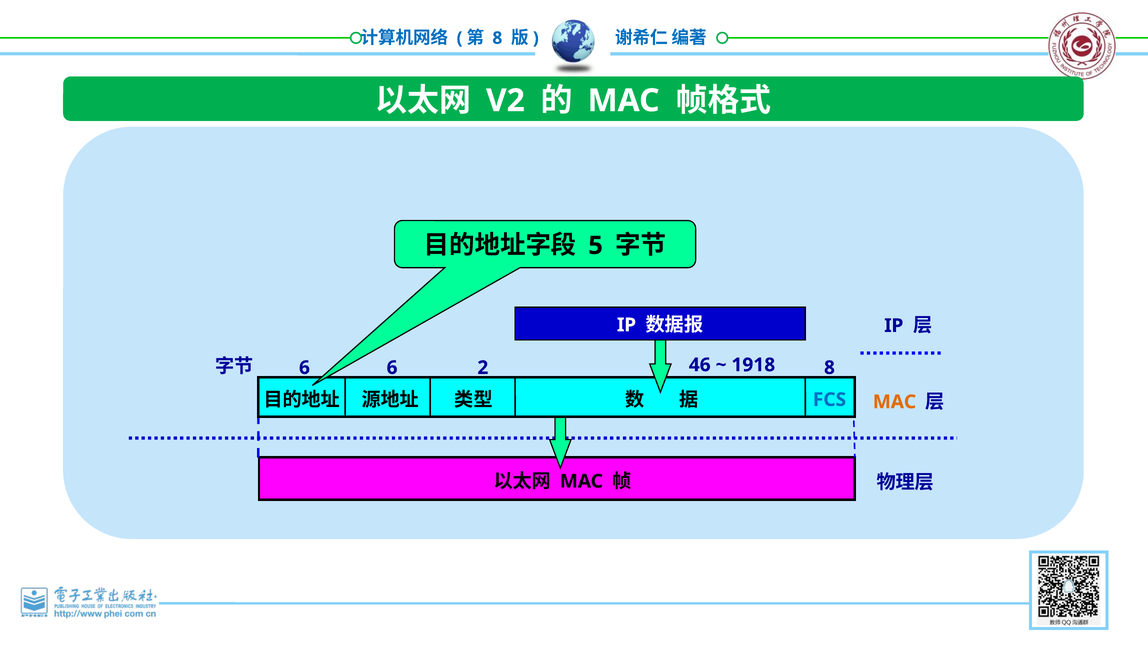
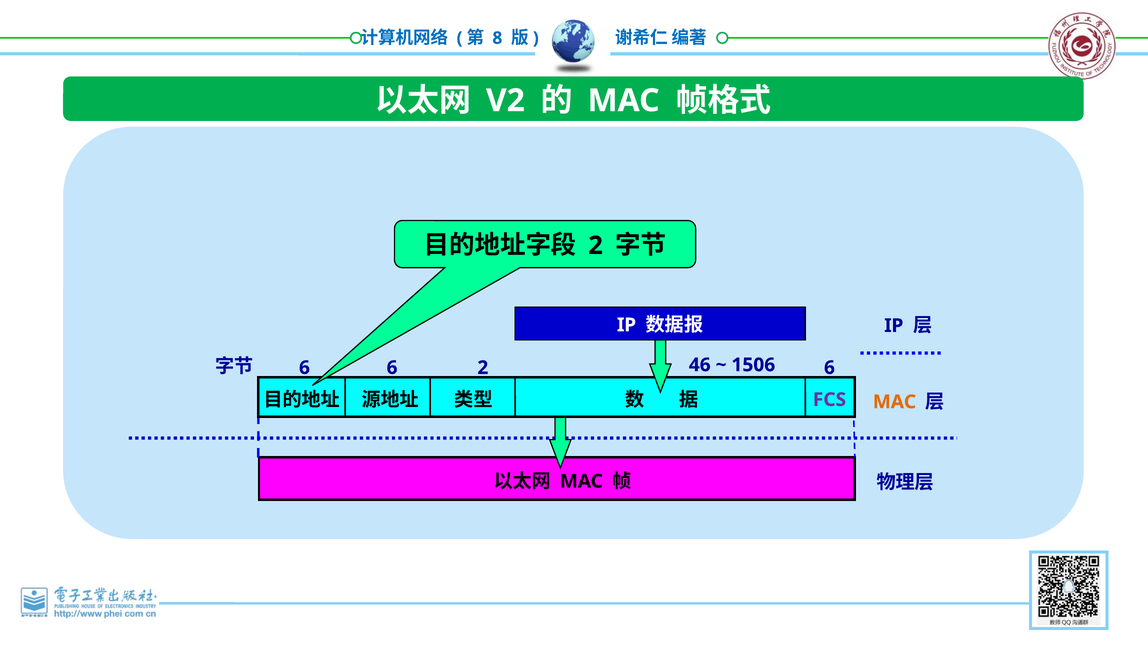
5 at (596, 245): 5 -> 2
1918: 1918 -> 1506
8 at (829, 368): 8 -> 6
FCS colour: blue -> purple
